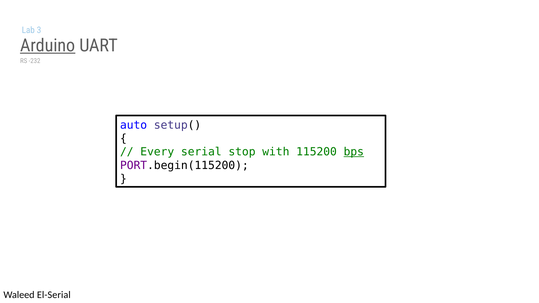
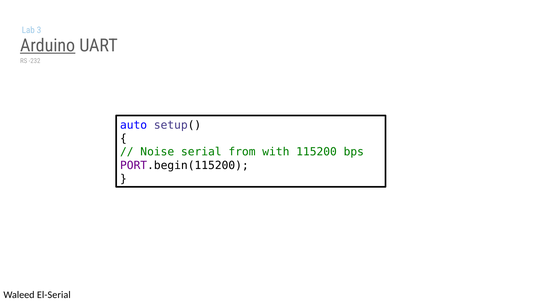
Every: Every -> Noise
stop: stop -> from
bps underline: present -> none
